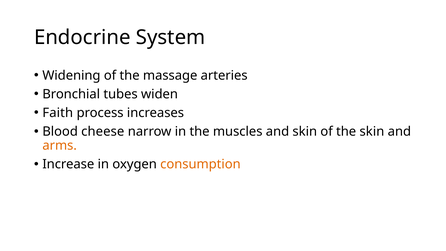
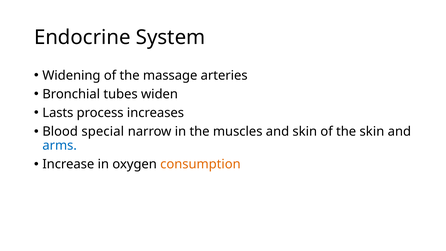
Faith: Faith -> Lasts
cheese: cheese -> special
arms colour: orange -> blue
